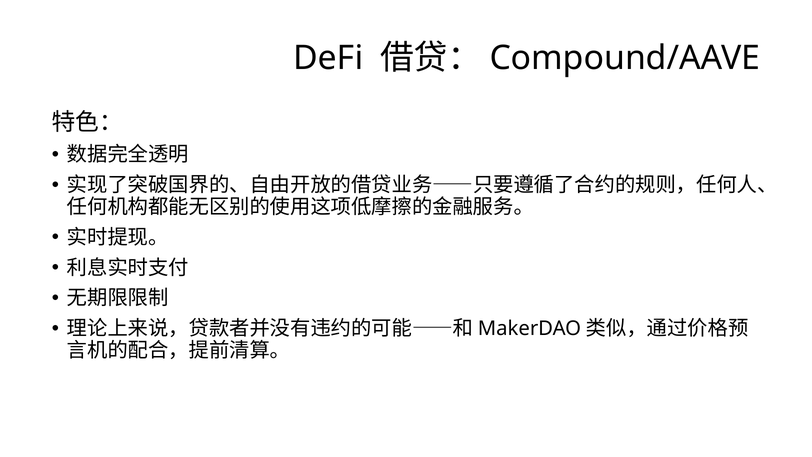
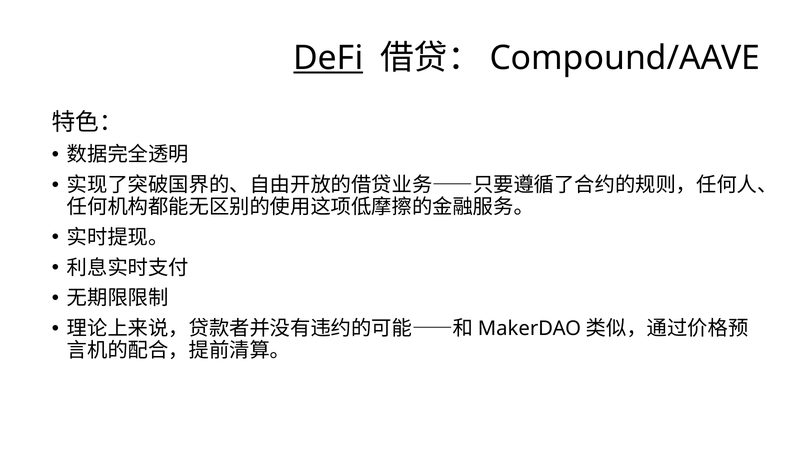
DeFi underline: none -> present
